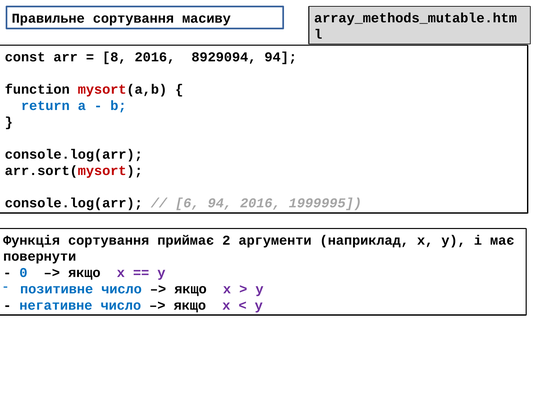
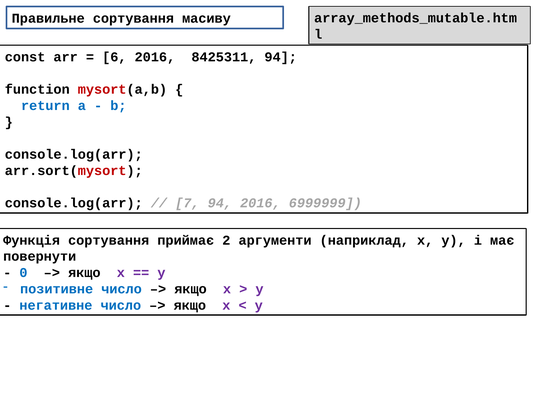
8: 8 -> 6
8929094: 8929094 -> 8425311
6: 6 -> 7
1999995: 1999995 -> 6999999
